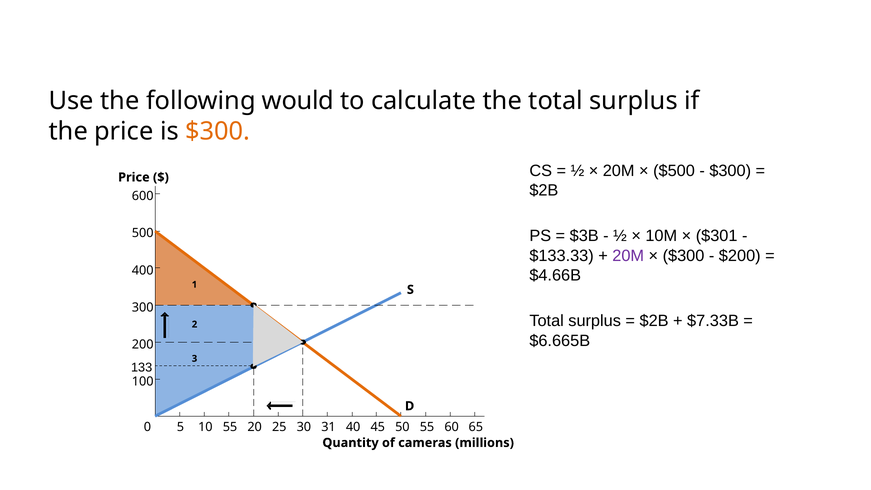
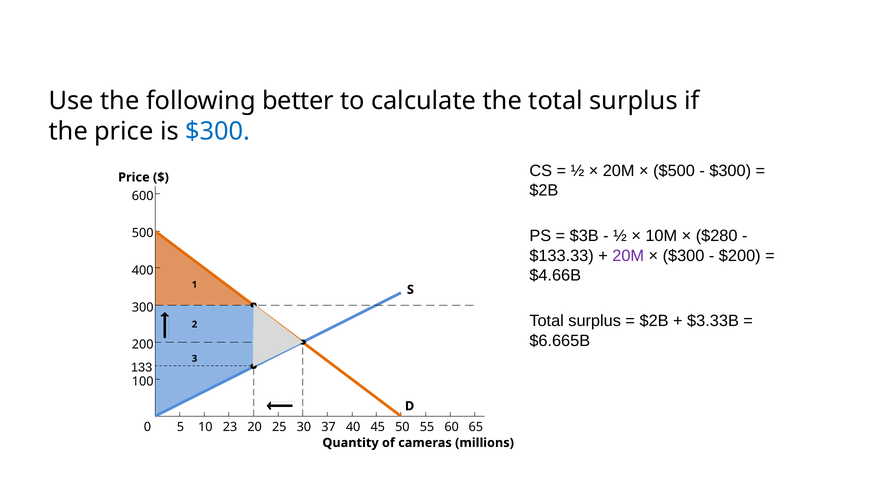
would: would -> better
$300 at (218, 131) colour: orange -> blue
$301: $301 -> $280
$7.33B: $7.33B -> $3.33B
10 55: 55 -> 23
31: 31 -> 37
